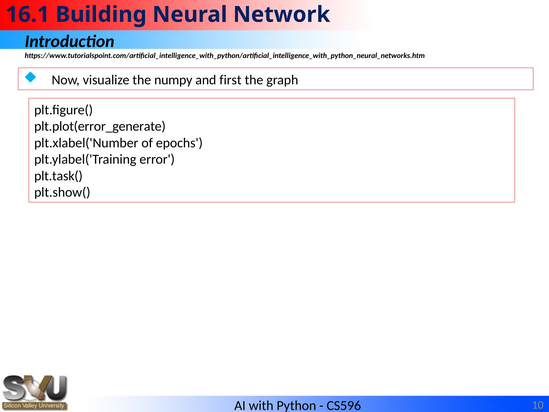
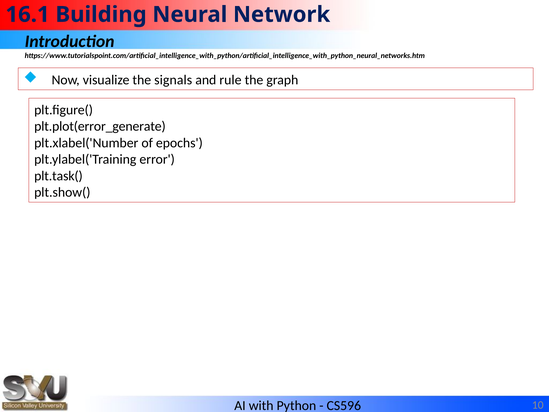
numpy: numpy -> signals
first: first -> rule
